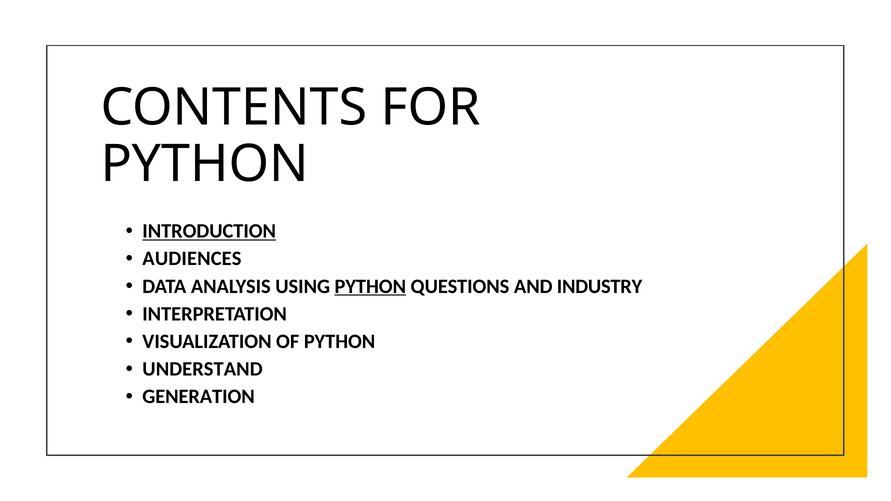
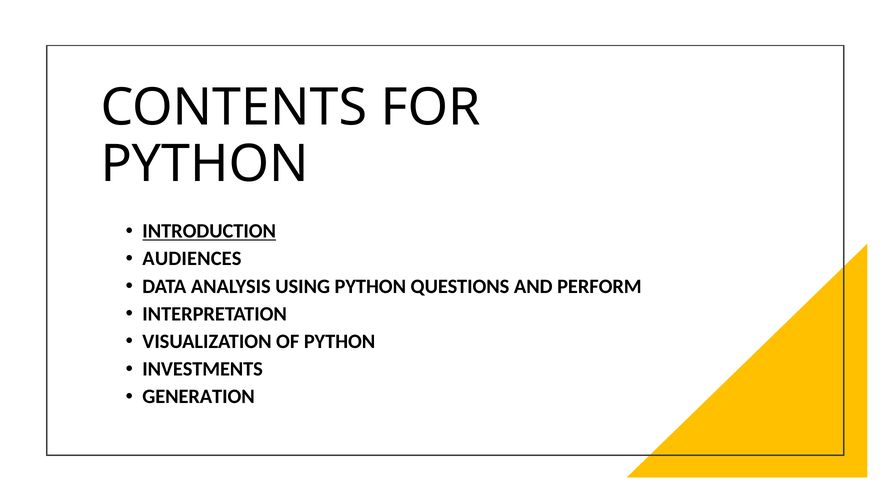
PYTHON at (370, 286) underline: present -> none
INDUSTRY: INDUSTRY -> PERFORM
UNDERSTAND: UNDERSTAND -> INVESTMENTS
